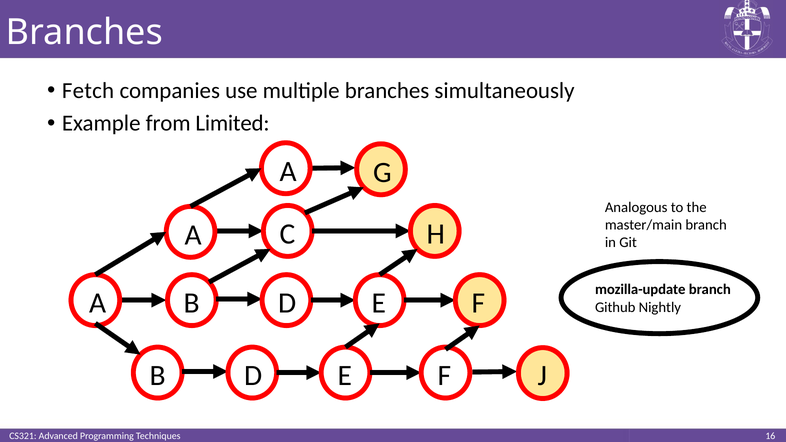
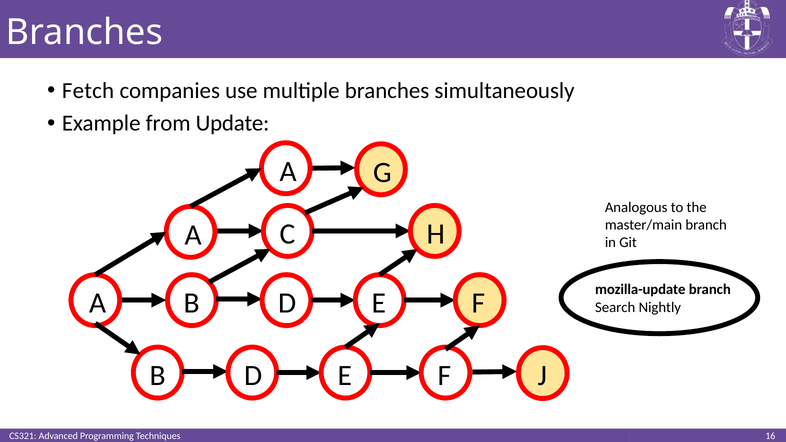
Limited: Limited -> Update
Github: Github -> Search
